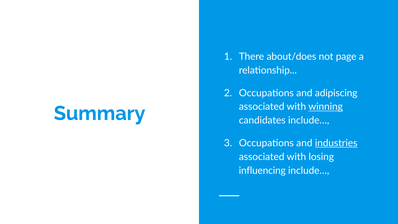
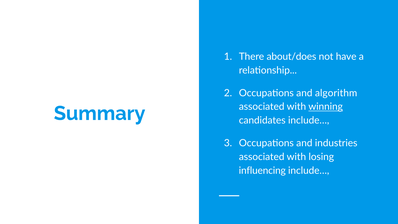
page: page -> have
adipiscing: adipiscing -> algorithm
industries underline: present -> none
